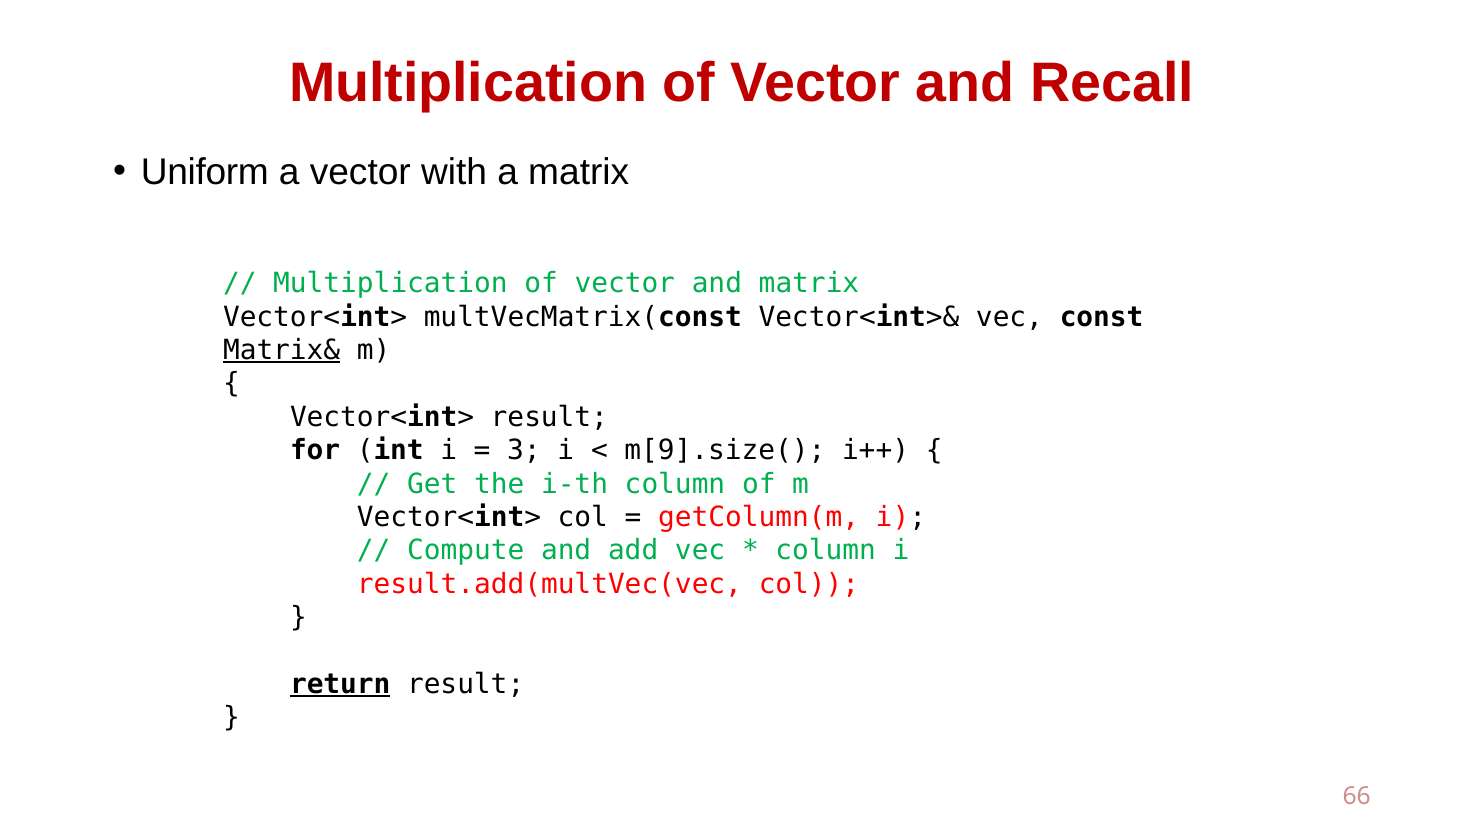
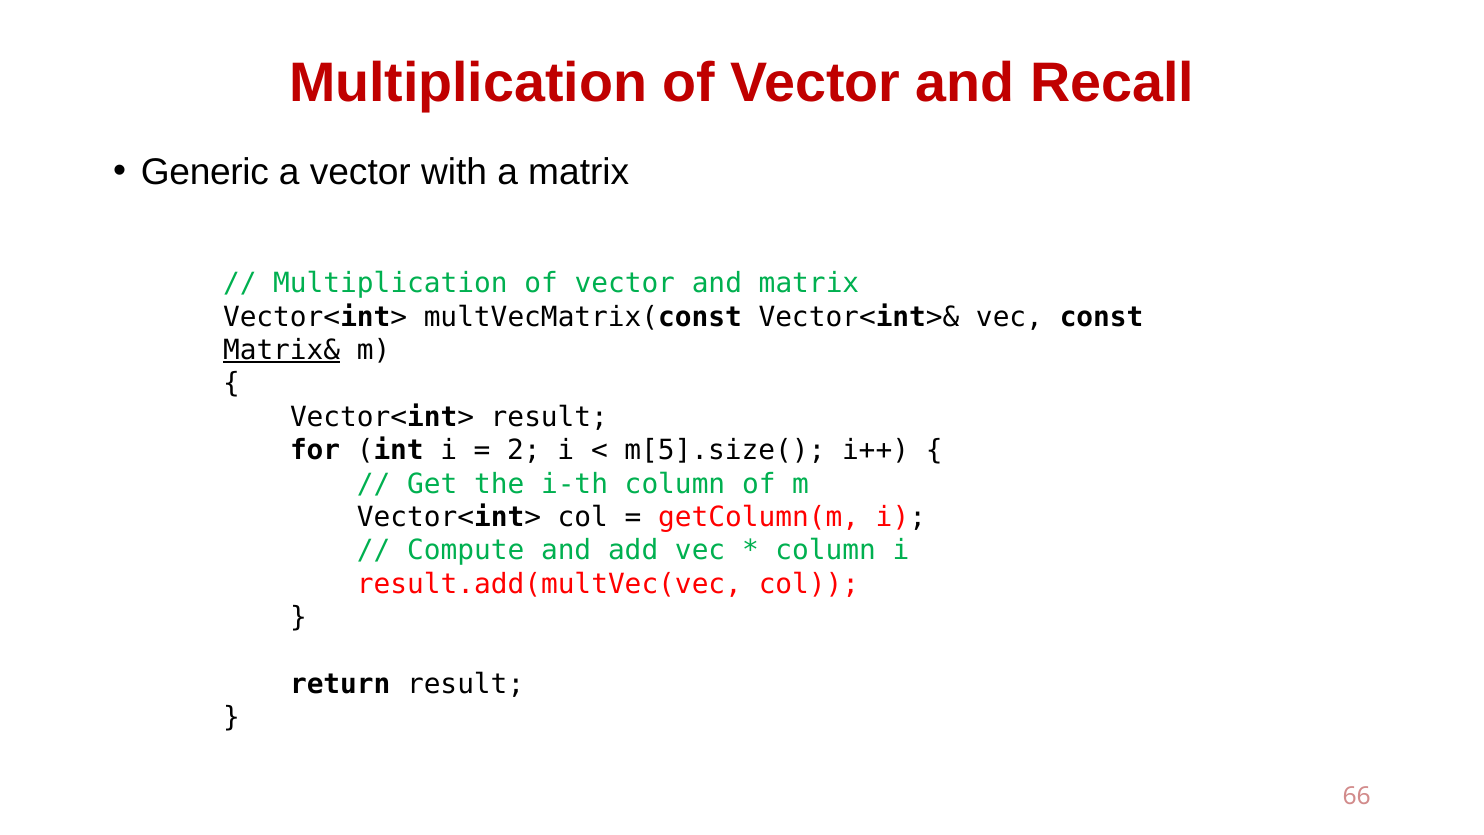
Uniform: Uniform -> Generic
3: 3 -> 2
m[9].size(: m[9].size( -> m[5].size(
return underline: present -> none
